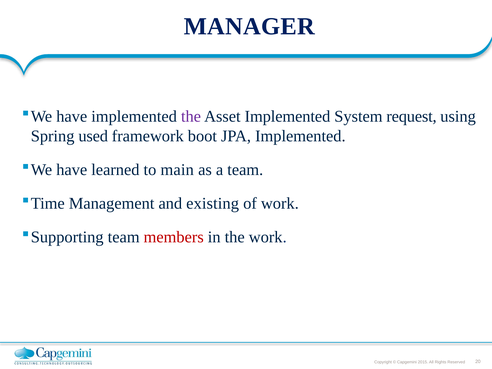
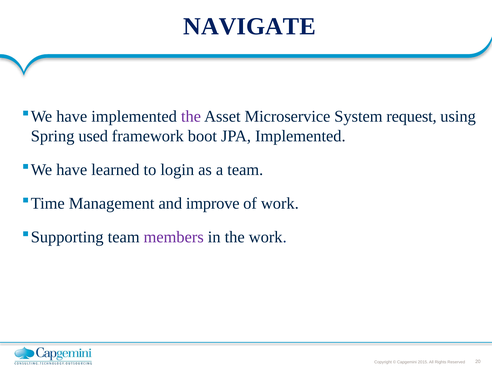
MANAGER: MANAGER -> NAVIGATE
Asset Implemented: Implemented -> Microservice
main: main -> login
existing: existing -> improve
members colour: red -> purple
